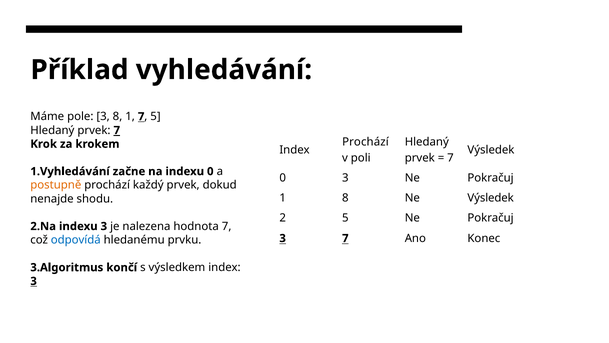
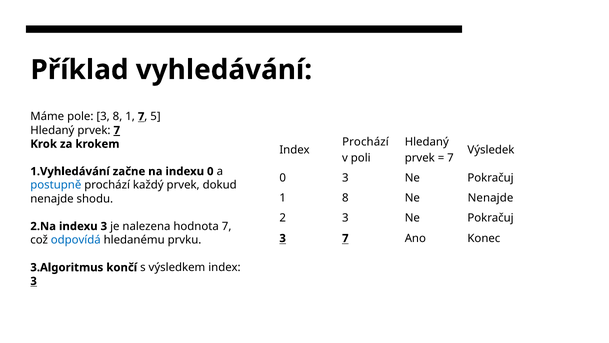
postupně colour: orange -> blue
Ne Výsledek: Výsledek -> Nenajde
2 5: 5 -> 3
